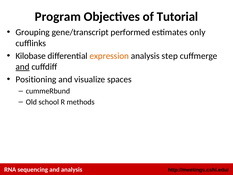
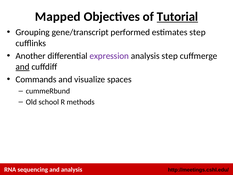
Program: Program -> Mapped
Tutorial underline: none -> present
estimates only: only -> step
Kilobase: Kilobase -> Another
expression colour: orange -> purple
Positioning: Positioning -> Commands
